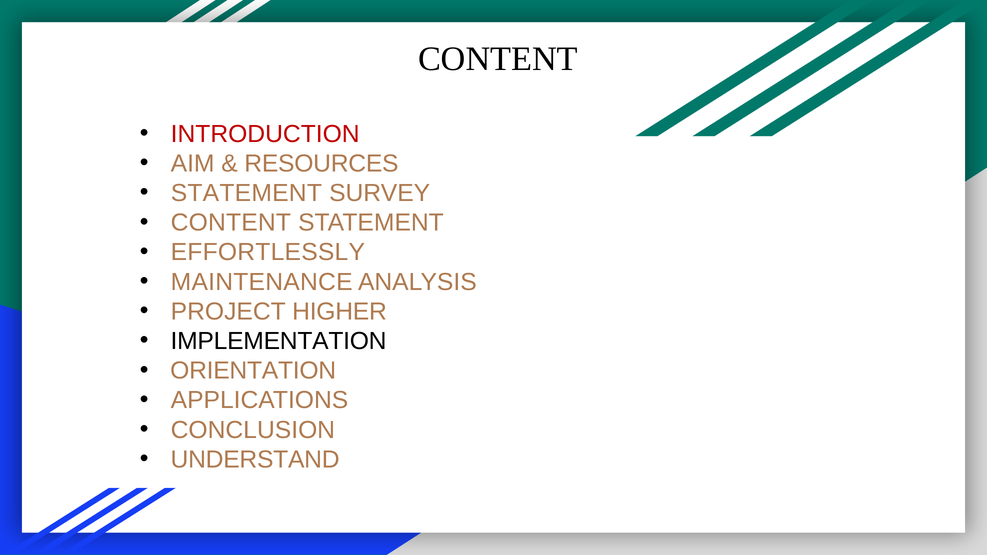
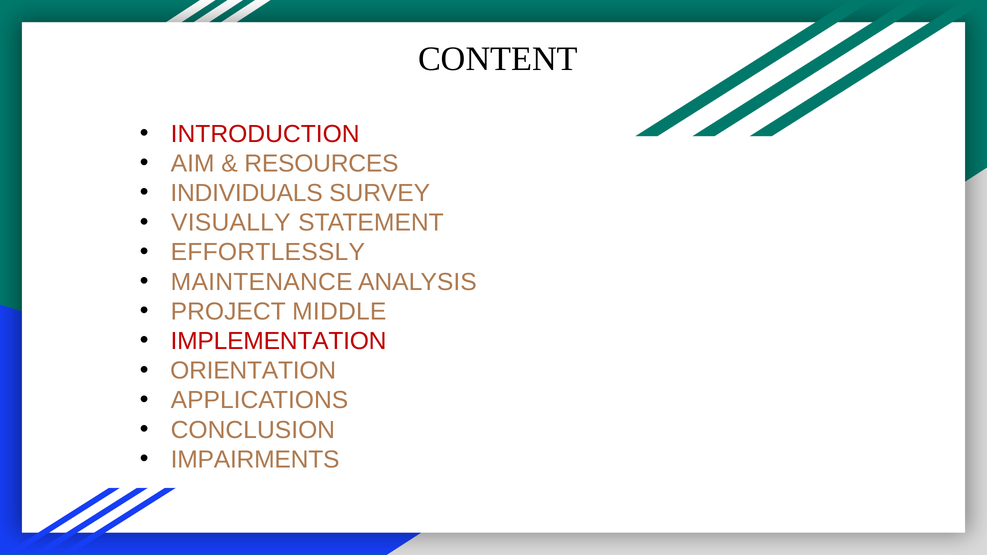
STATEMENT at (246, 193): STATEMENT -> INDIVIDUALS
CONTENT at (231, 223): CONTENT -> VISUALLY
HIGHER: HIGHER -> MIDDLE
IMPLEMENTATION colour: black -> red
UNDERSTAND: UNDERSTAND -> IMPAIRMENTS
